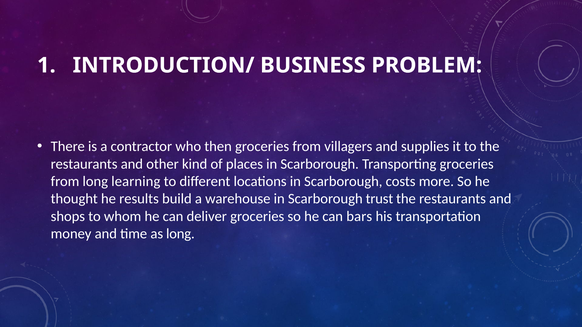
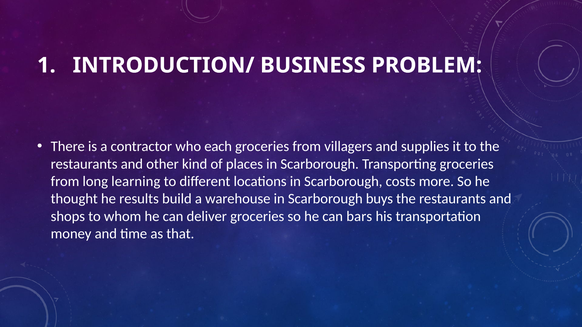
then: then -> each
trust: trust -> buys
as long: long -> that
